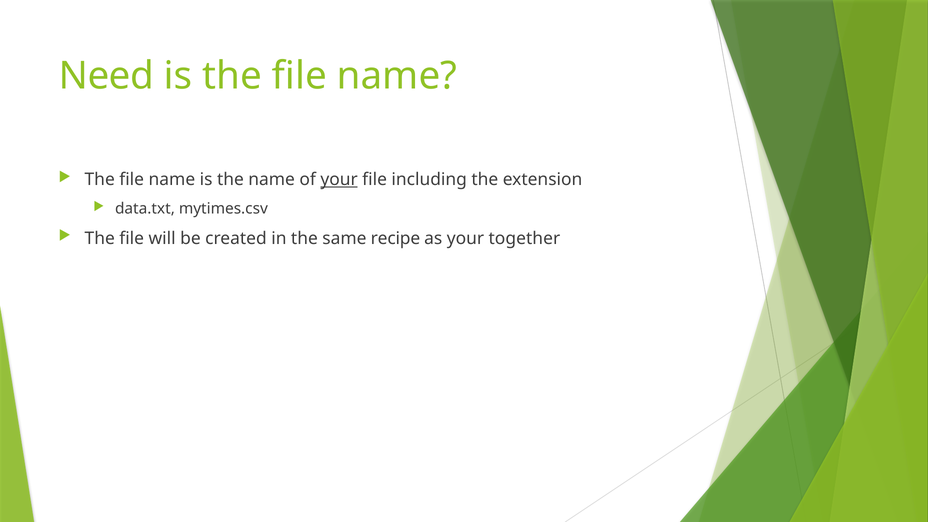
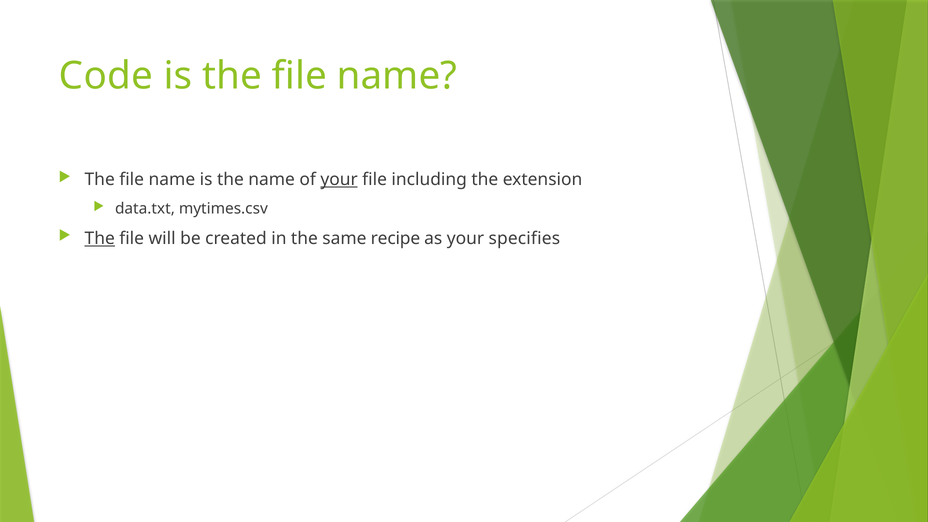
Need: Need -> Code
The at (100, 238) underline: none -> present
together: together -> specifies
